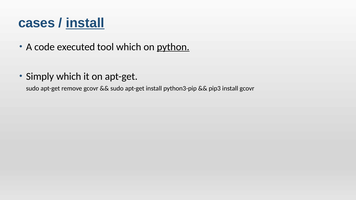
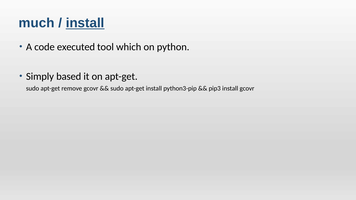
cases: cases -> much
python underline: present -> none
Simply which: which -> based
